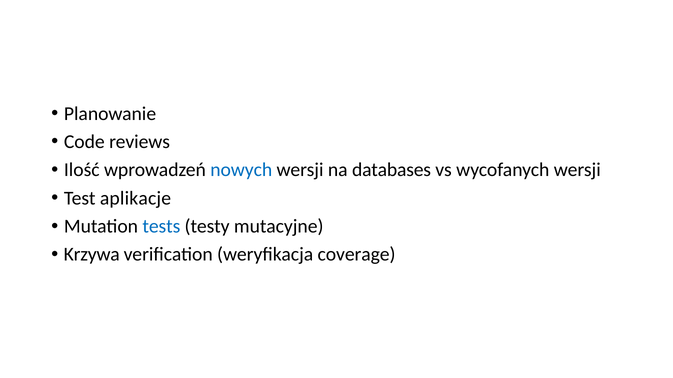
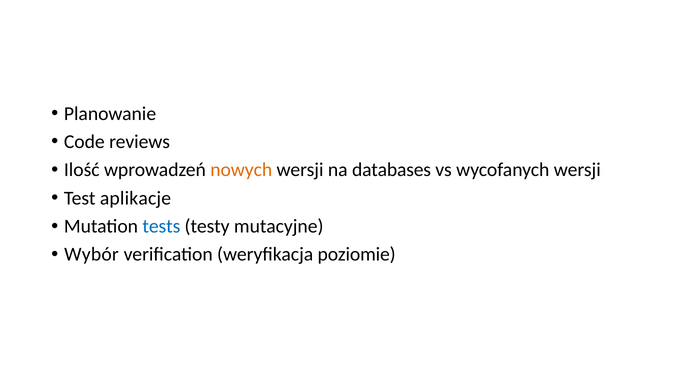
nowych colour: blue -> orange
Krzywa: Krzywa -> Wybór
coverage: coverage -> poziomie
